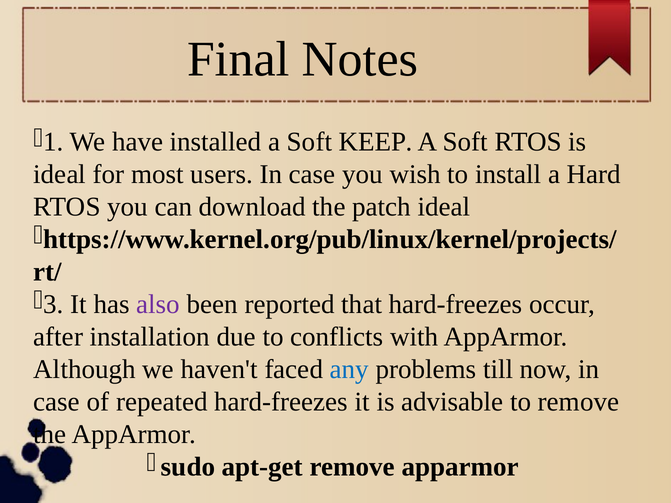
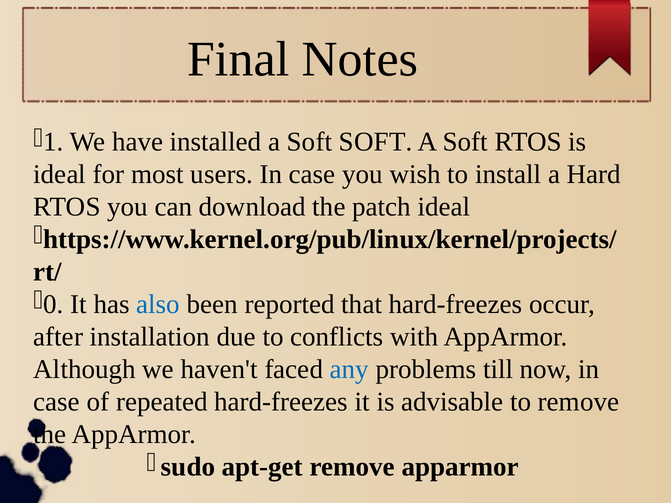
Soft KEEP: KEEP -> SOFT
3: 3 -> 0
also colour: purple -> blue
